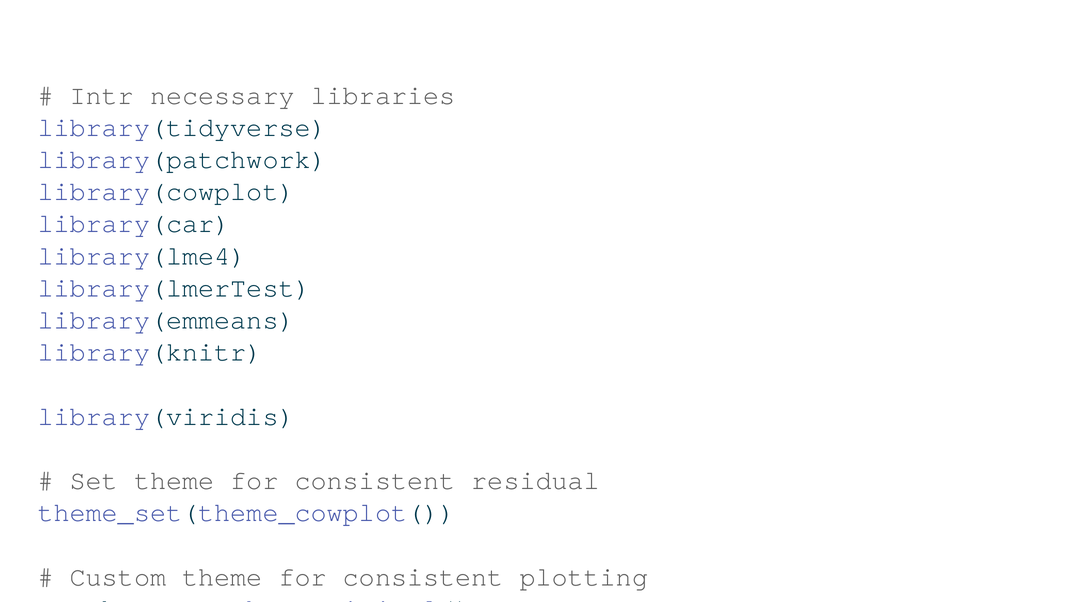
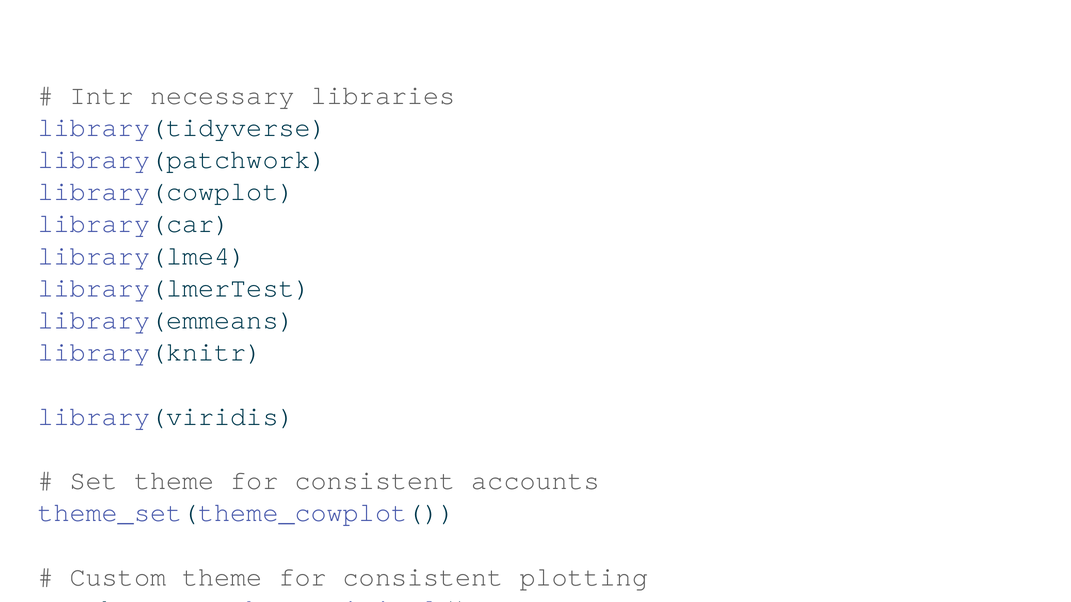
residual: residual -> accounts
